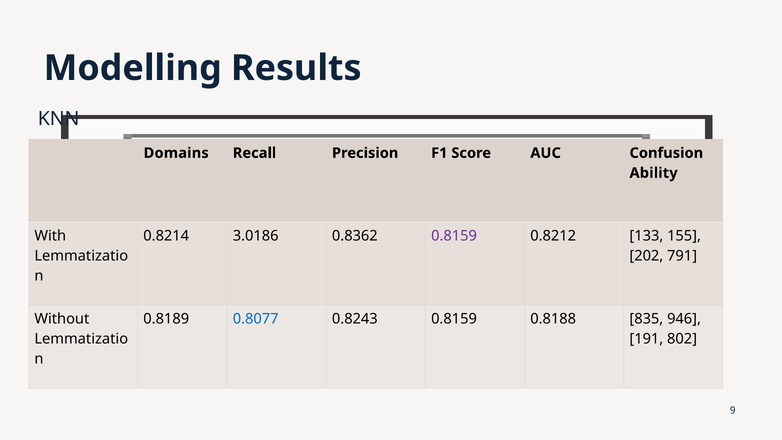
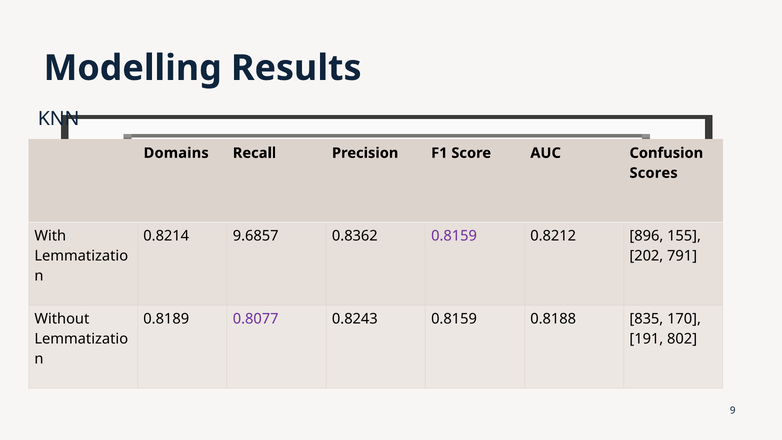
Ability: Ability -> Scores
3.0186: 3.0186 -> 9.6857
133: 133 -> 896
0.8077 colour: blue -> purple
946: 946 -> 170
